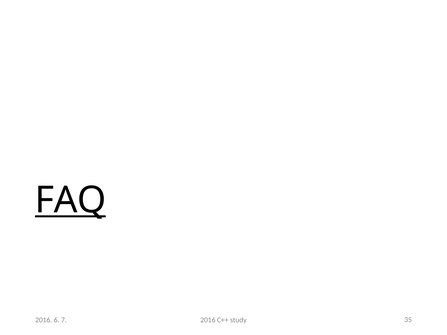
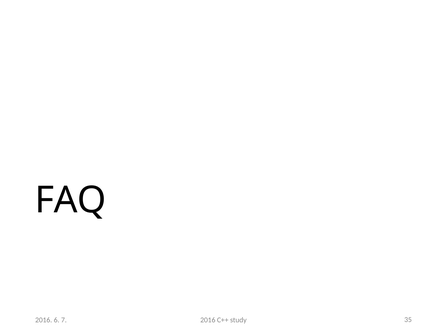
FAQ underline: present -> none
